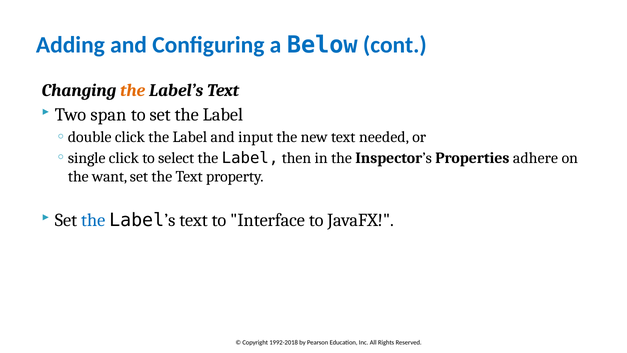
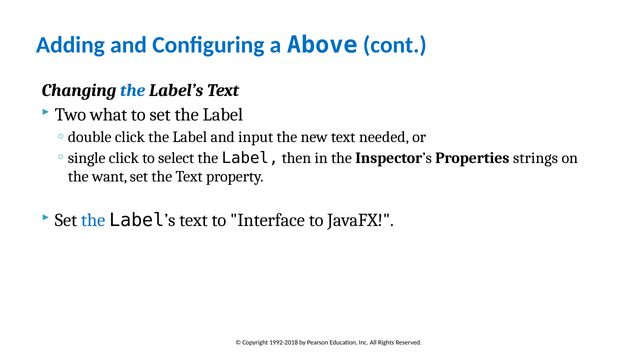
Below: Below -> Above
the at (133, 90) colour: orange -> blue
span: span -> what
adhere: adhere -> strings
